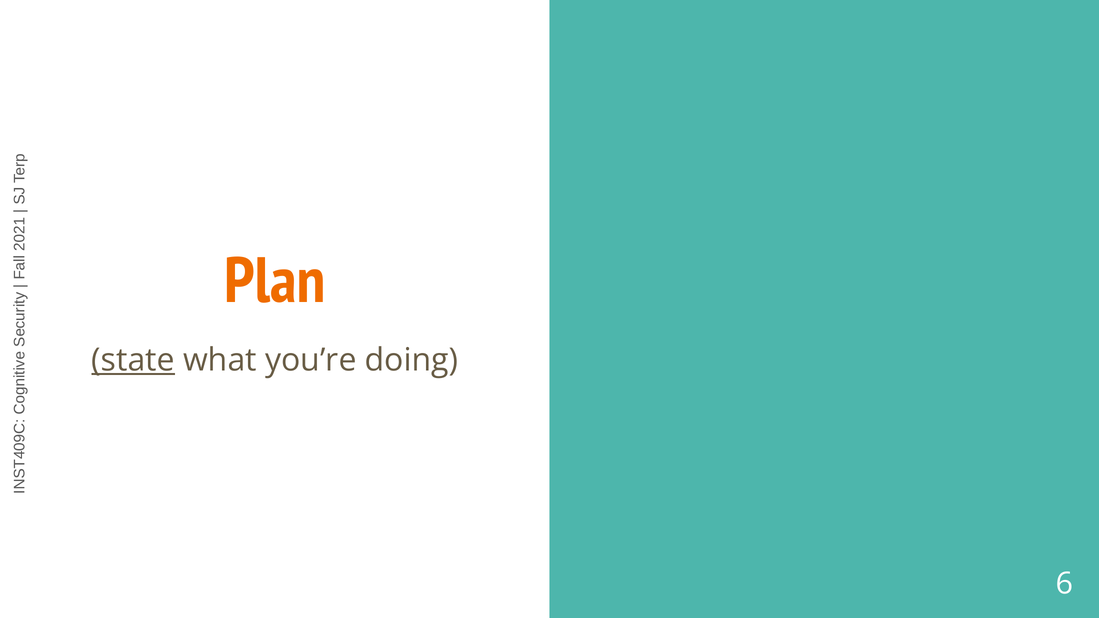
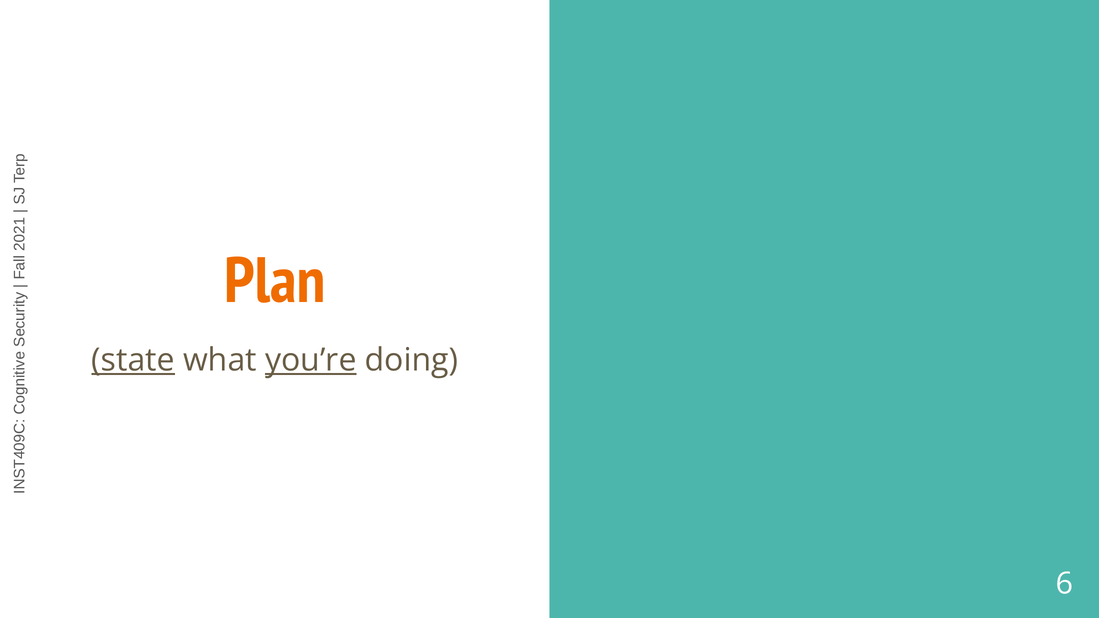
you’re underline: none -> present
